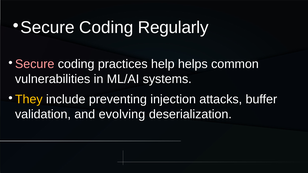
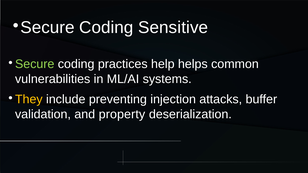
Regularly: Regularly -> Sensitive
Secure at (35, 64) colour: pink -> light green
evolving: evolving -> property
